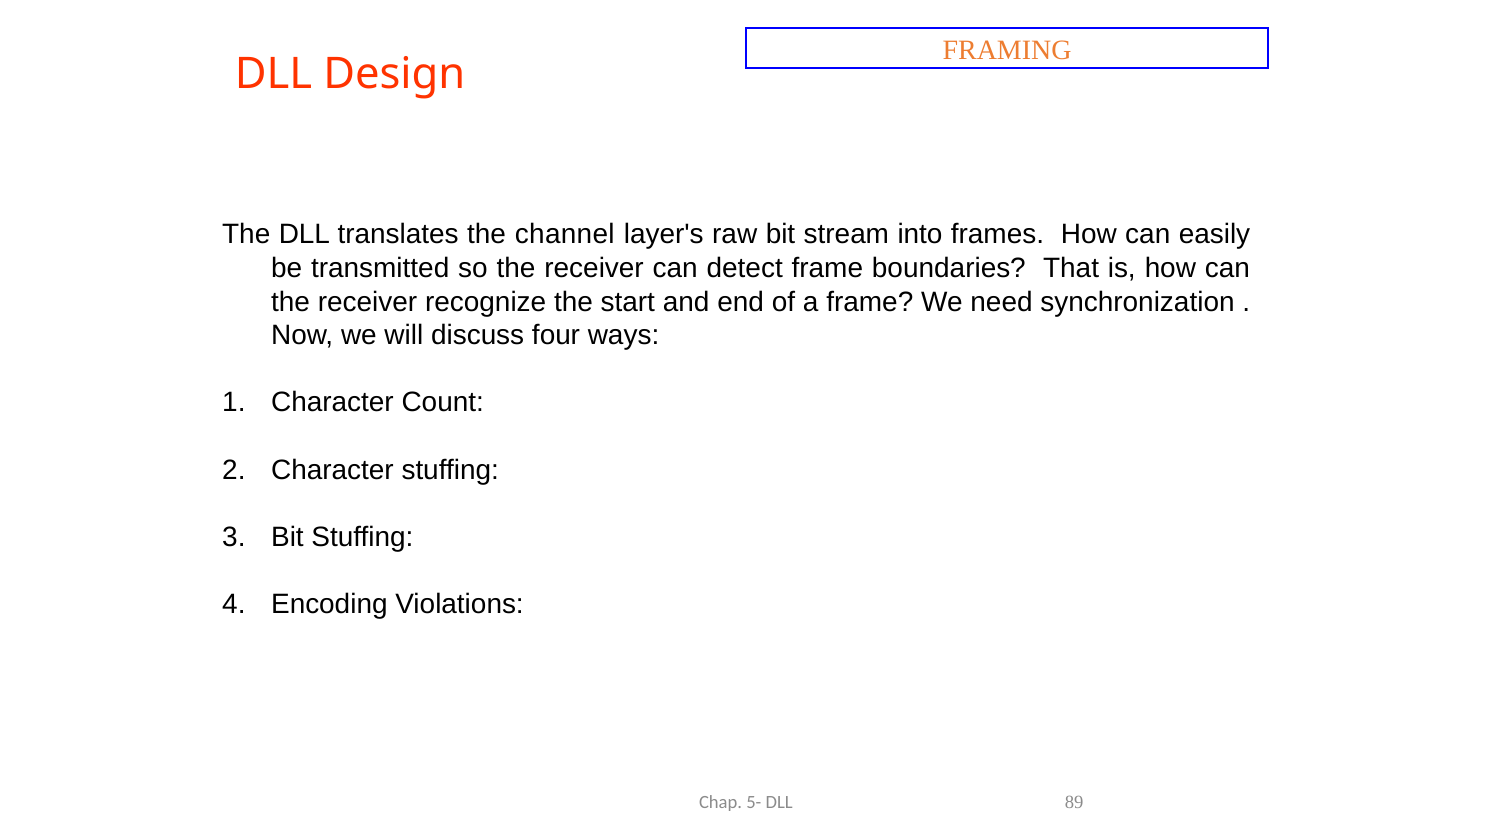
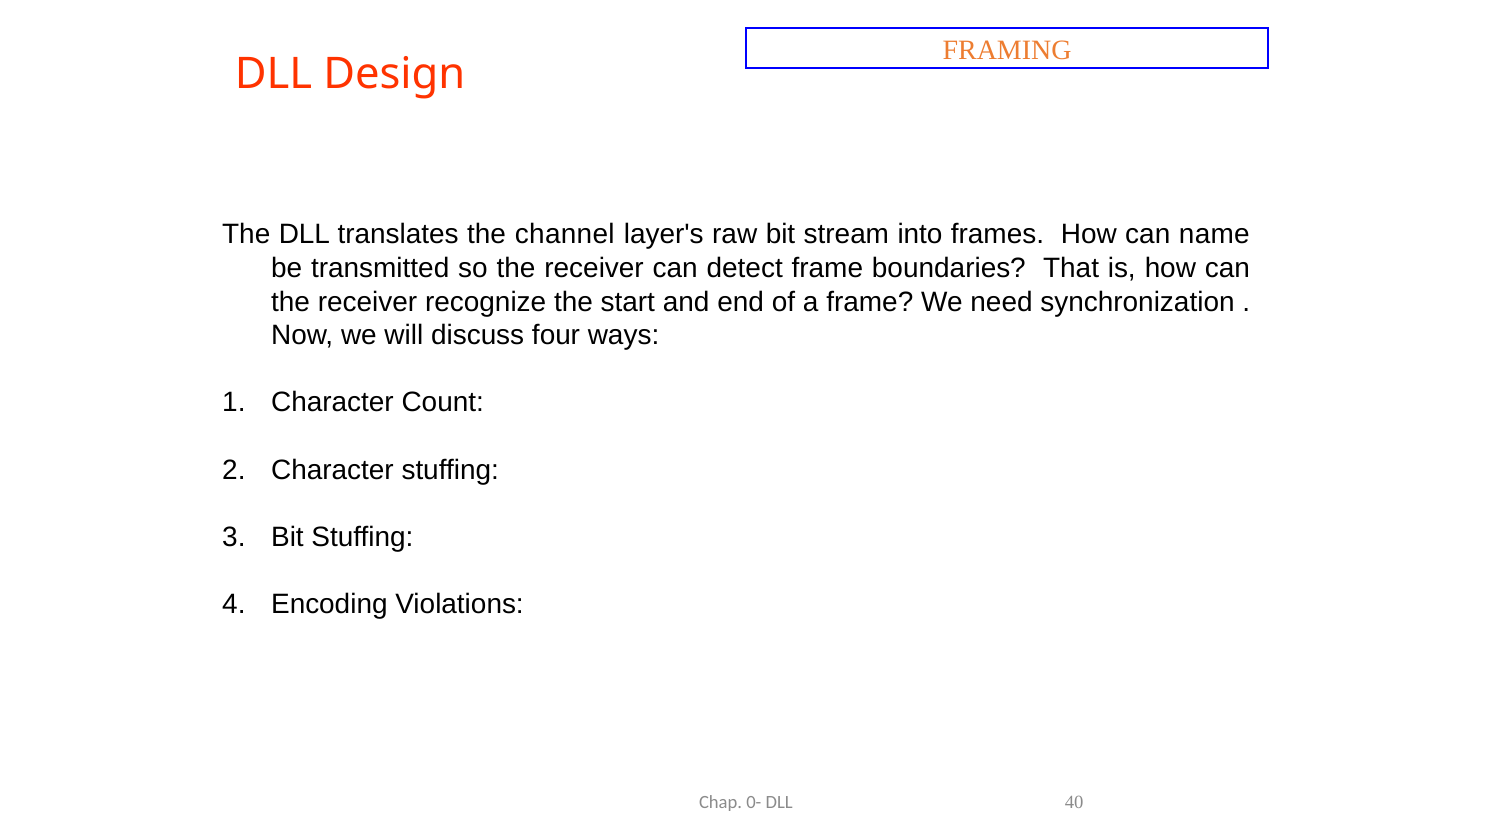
easily: easily -> name
5-: 5- -> 0-
89: 89 -> 40
